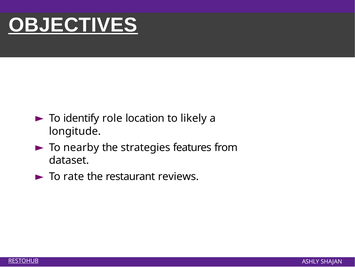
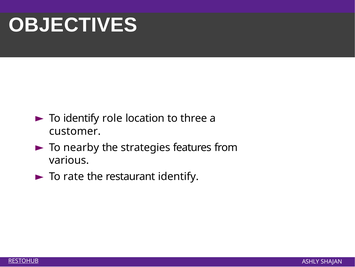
OBJECTIVES underline: present -> none
likely: likely -> three
longitude: longitude -> customer
dataset: dataset -> various
restaurant reviews: reviews -> identify
